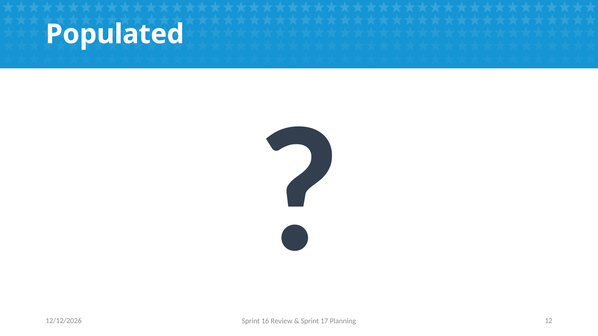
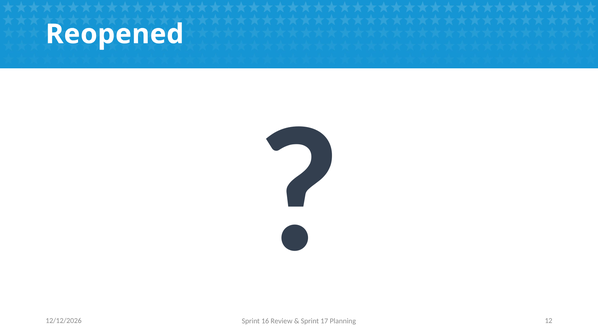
Populated: Populated -> Reopened
